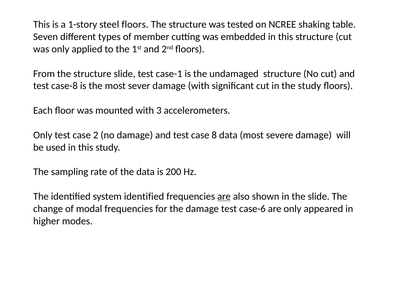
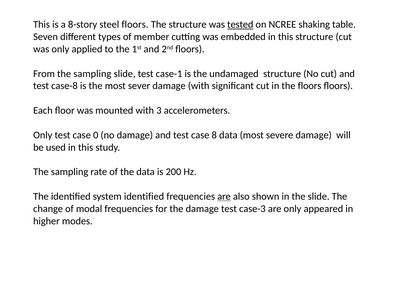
1-story: 1-story -> 8-story
tested underline: none -> present
From the structure: structure -> sampling
the study: study -> floors
2: 2 -> 0
case-6: case-6 -> case-3
